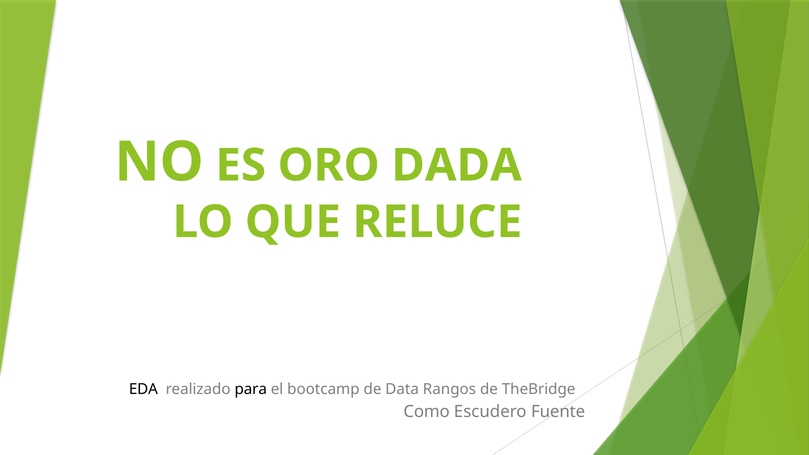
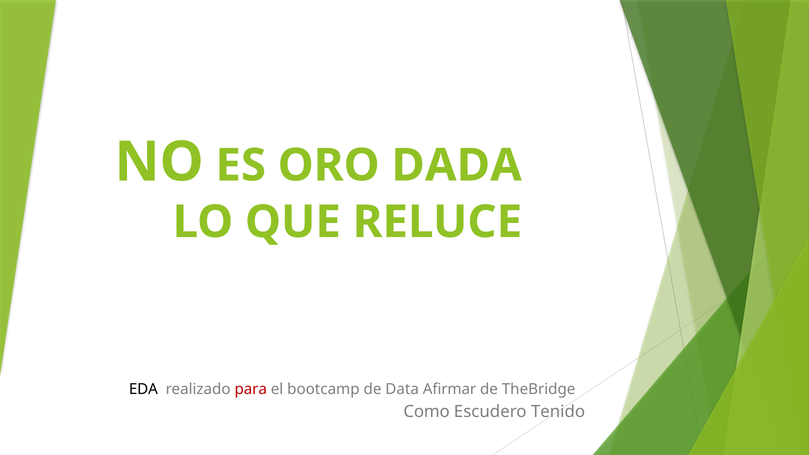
para colour: black -> red
Rangos: Rangos -> Afirmar
Fuente: Fuente -> Tenido
